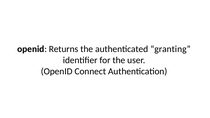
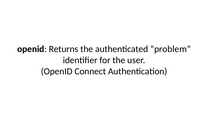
granting: granting -> problem
